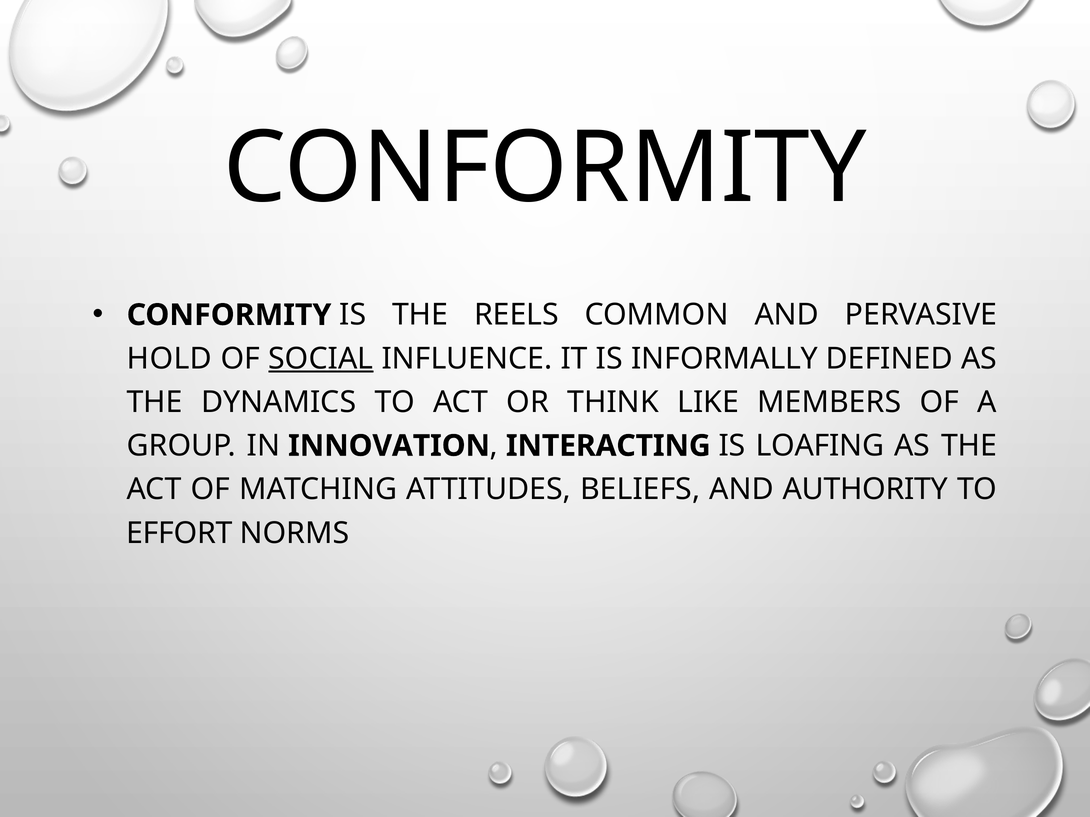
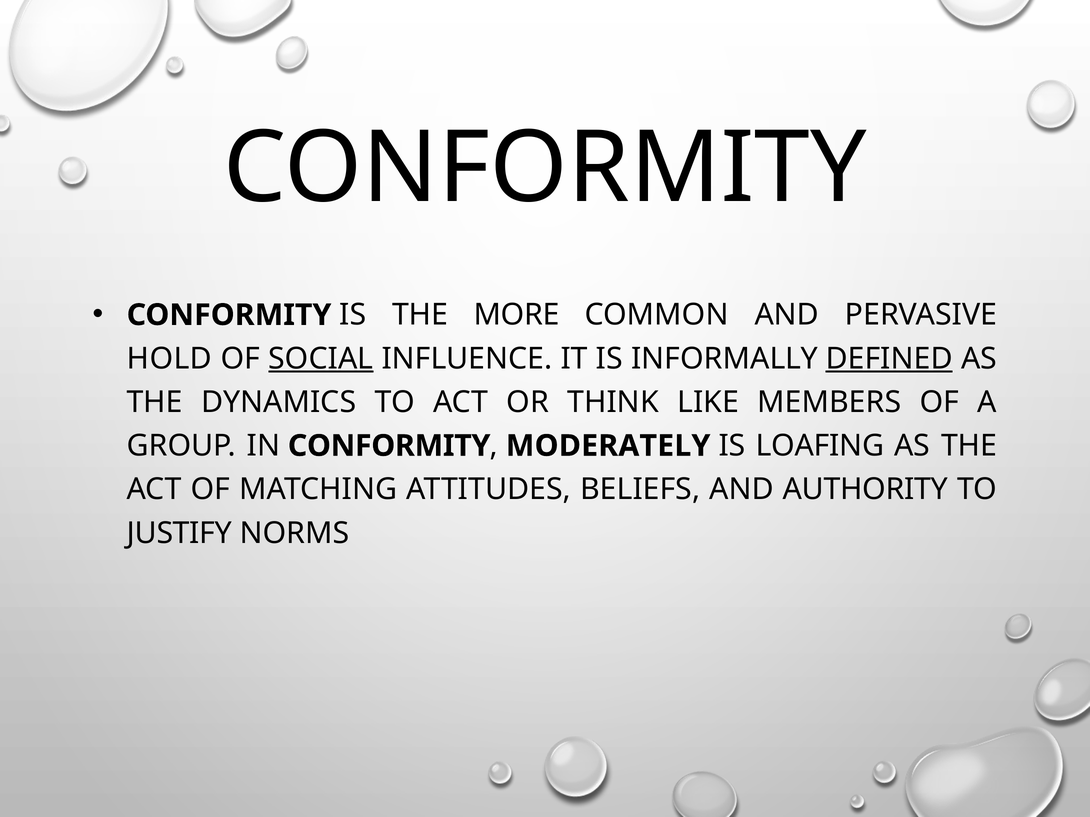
REELS: REELS -> MORE
DEFINED underline: none -> present
IN INNOVATION: INNOVATION -> CONFORMITY
INTERACTING: INTERACTING -> MODERATELY
EFFORT: EFFORT -> JUSTIFY
